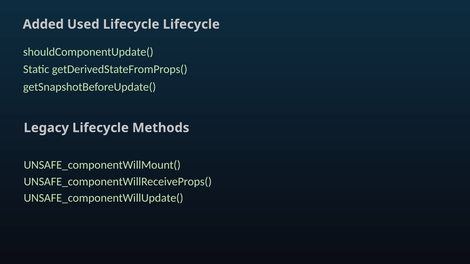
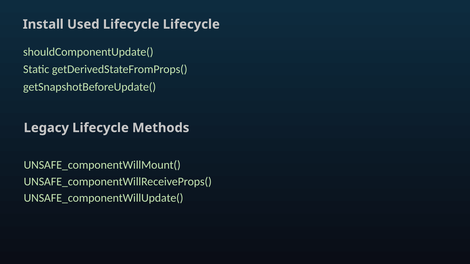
Added: Added -> Install
